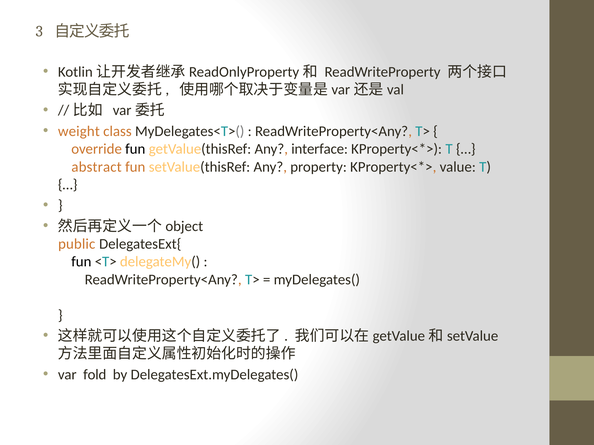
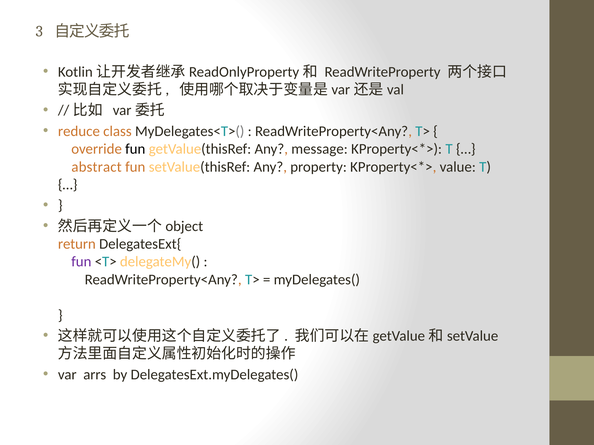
weight: weight -> reduce
interface: interface -> message
public: public -> return
fun at (81, 262) colour: black -> purple
fold: fold -> arrs
